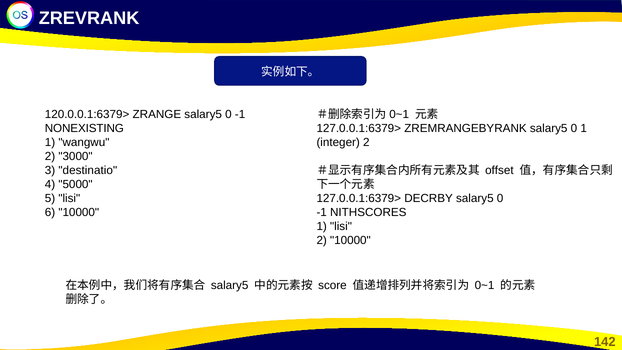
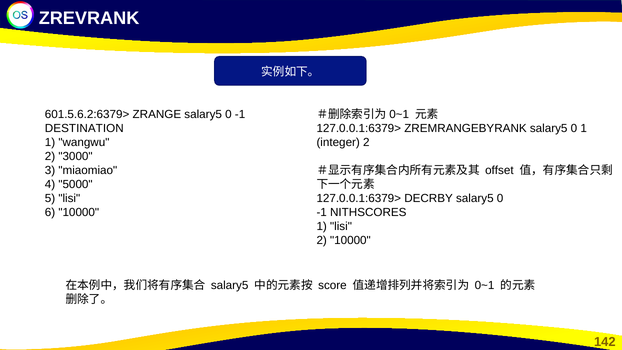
120.0.0.1:6379>: 120.0.0.1:6379> -> 601.5.6.2:6379>
NONEXISTING: NONEXISTING -> DESTINATION
destinatio: destinatio -> miaomiao
